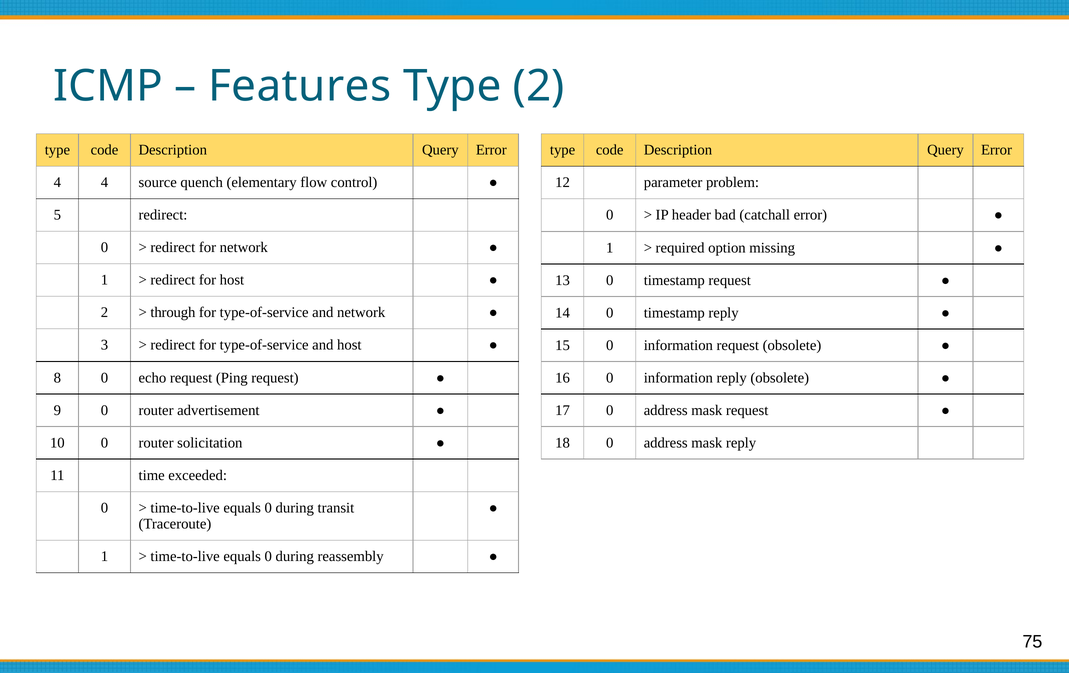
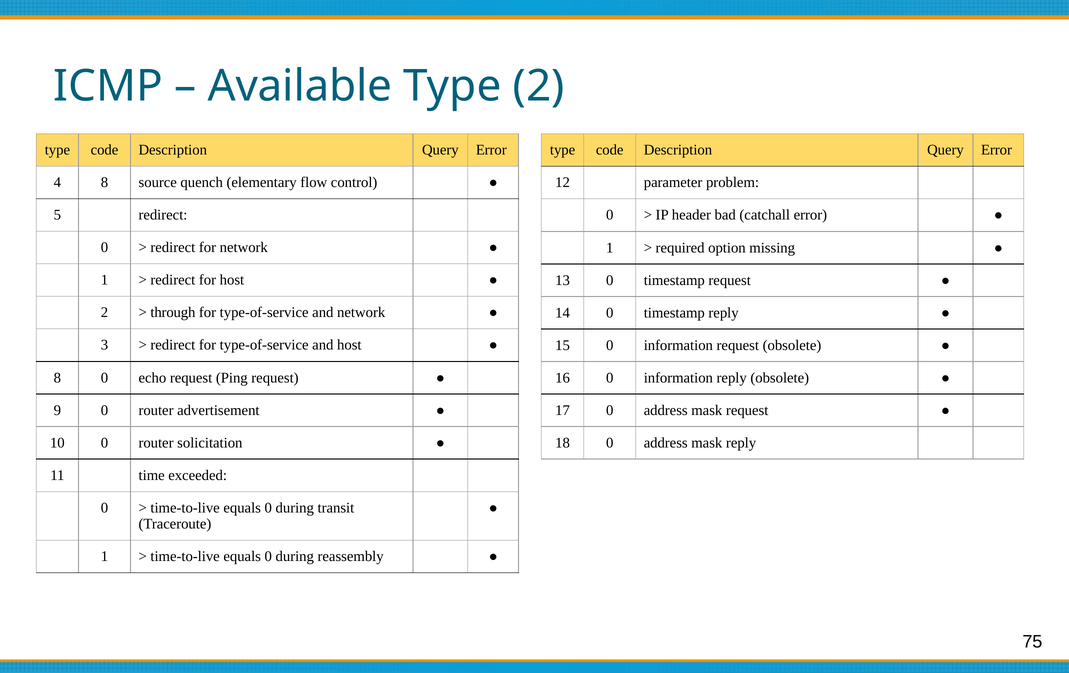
Features: Features -> Available
4 4: 4 -> 8
